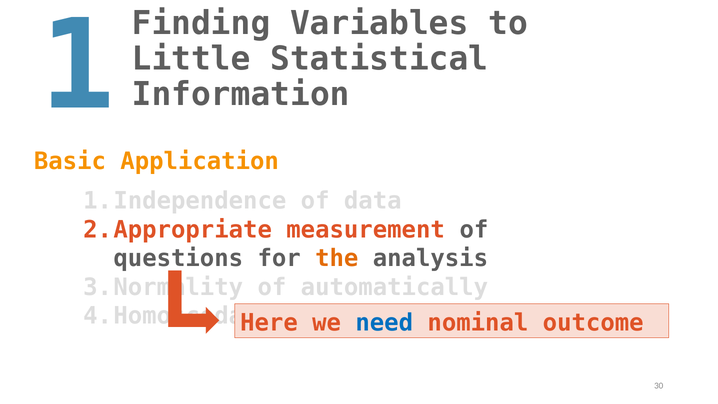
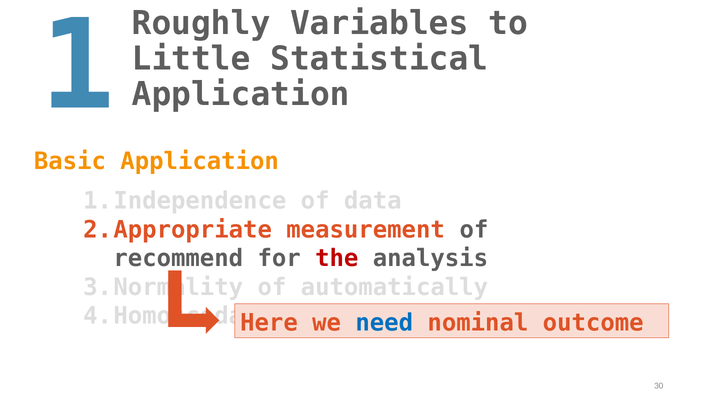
Finding: Finding -> Roughly
Information at (241, 94): Information -> Application
questions: questions -> recommend
the colour: orange -> red
